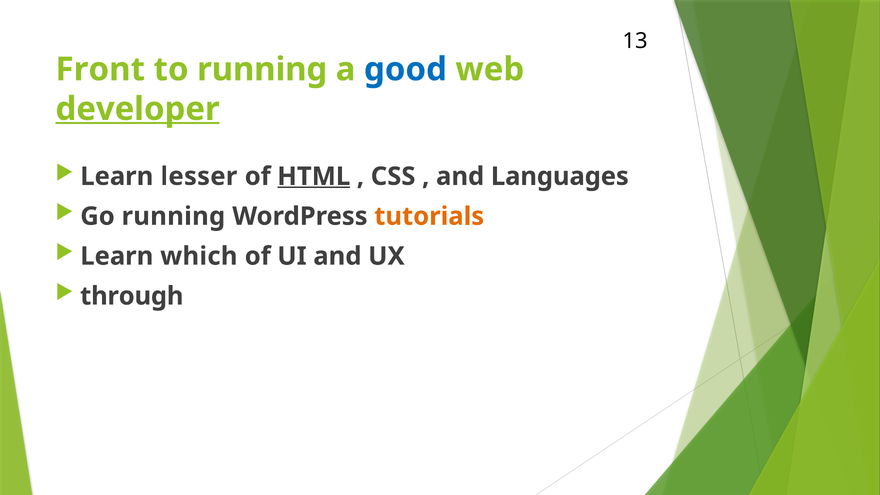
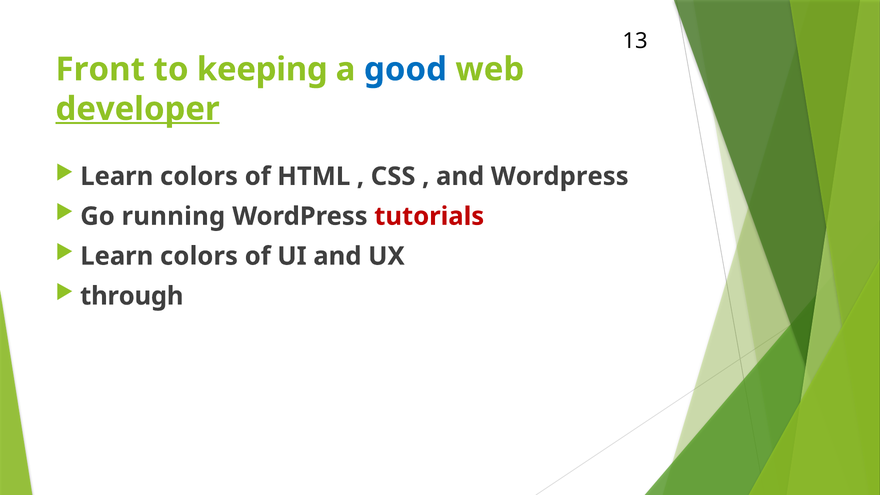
to running: running -> keeping
lesser at (199, 176): lesser -> colors
HTML underline: present -> none
and Languages: Languages -> Wordpress
tutorials colour: orange -> red
which at (199, 256): which -> colors
